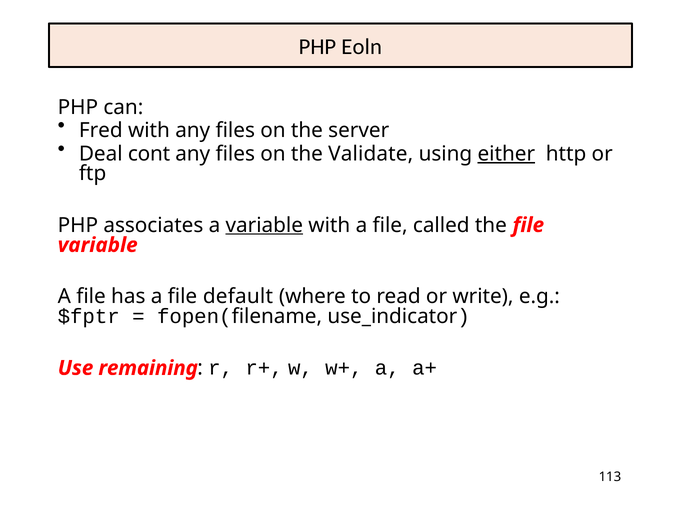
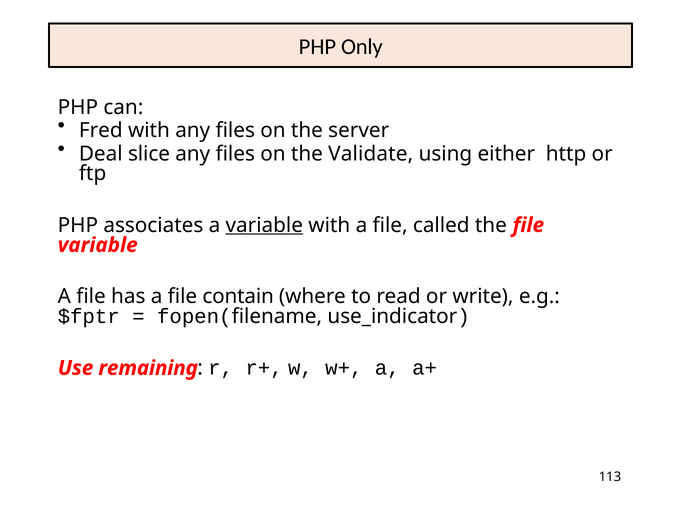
Eoln: Eoln -> Only
cont: cont -> slice
either underline: present -> none
default: default -> contain
